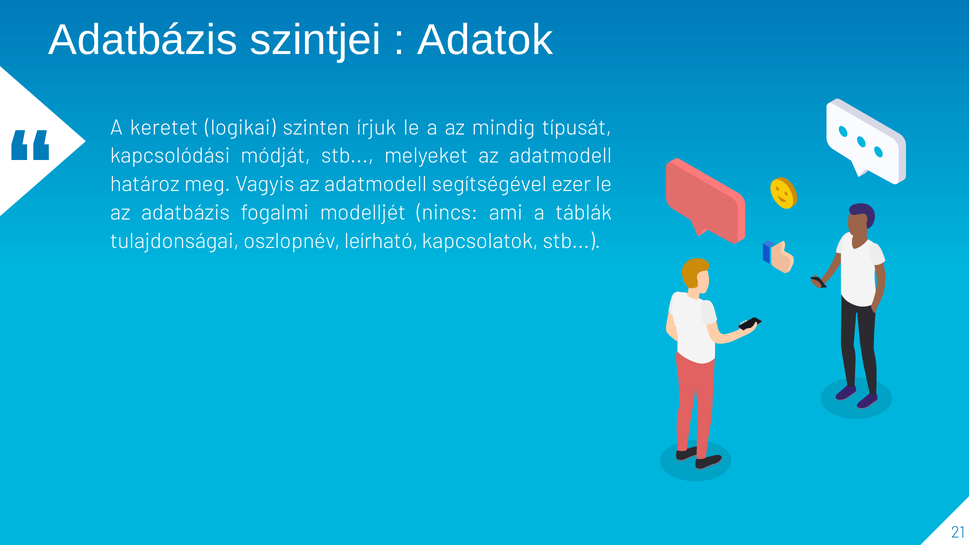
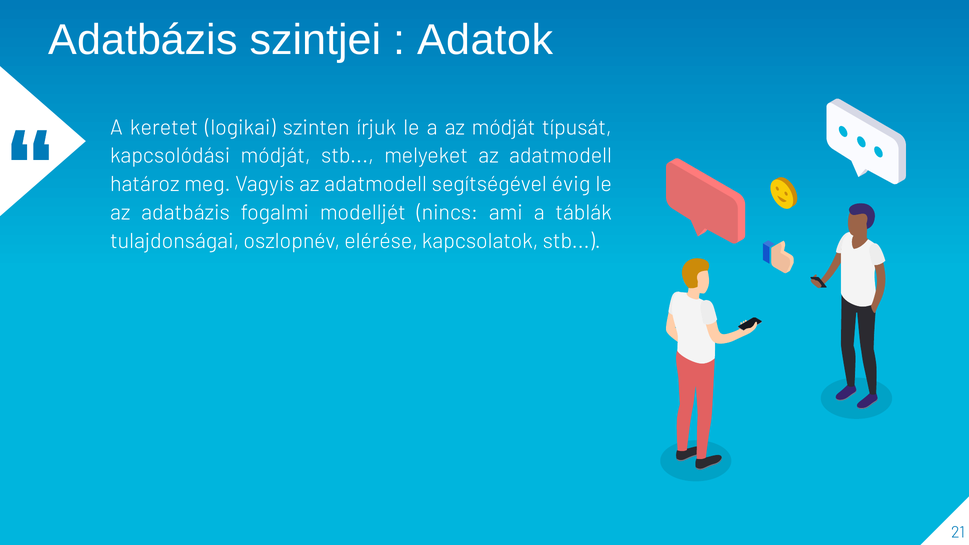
az mindig: mindig -> módját
ezer: ezer -> évig
leírható: leírható -> elérése
